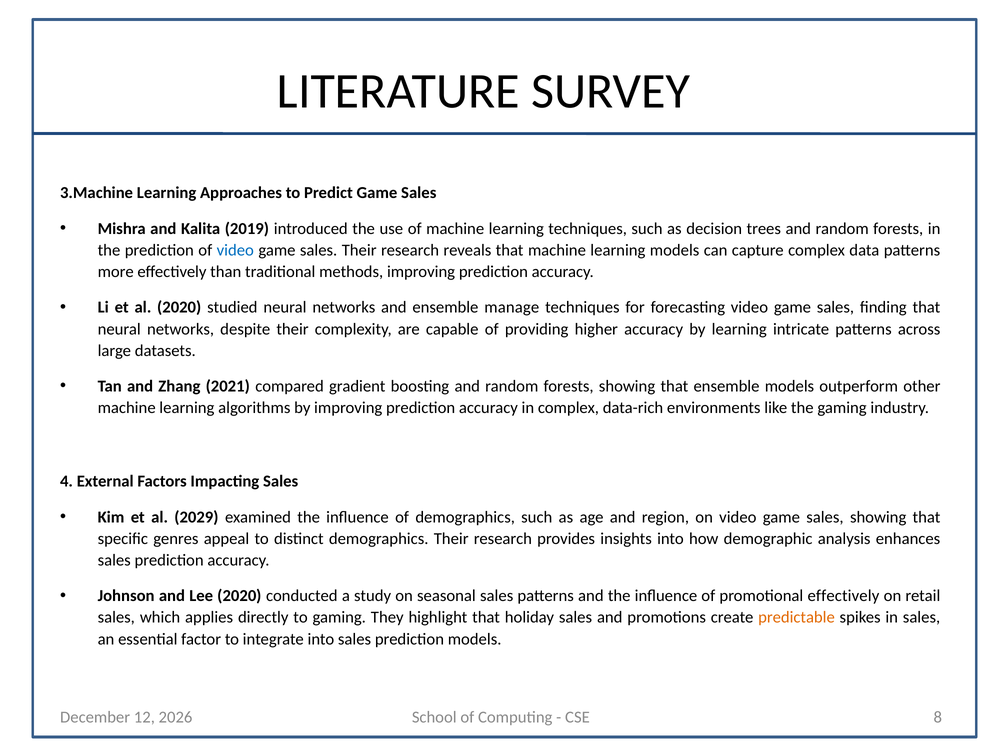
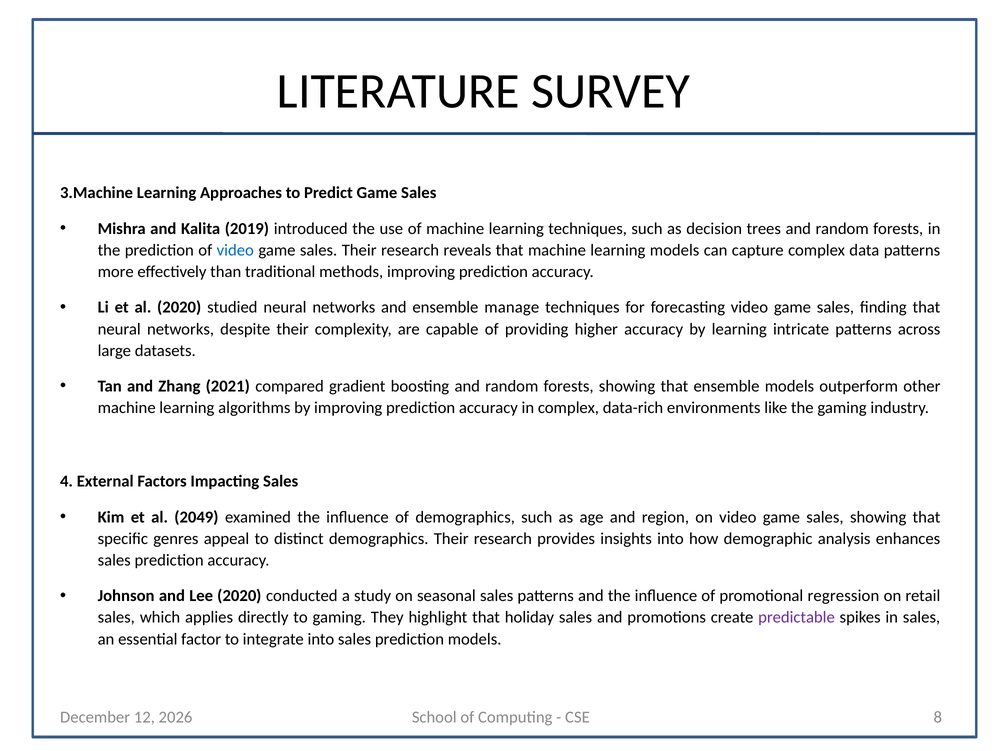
2029: 2029 -> 2049
promotional effectively: effectively -> regression
predictable colour: orange -> purple
